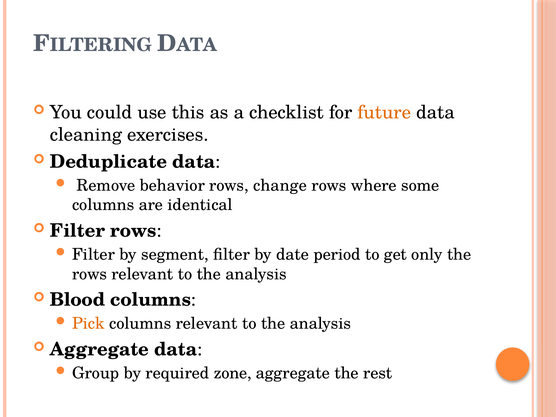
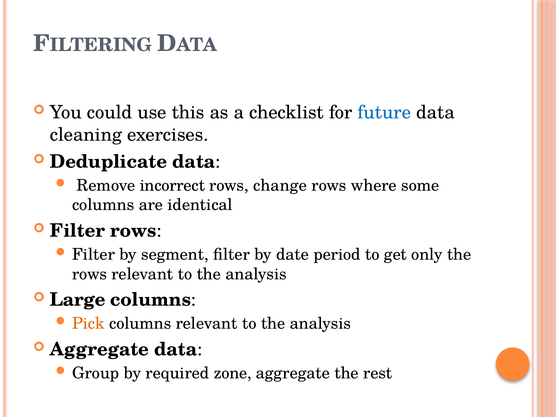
future colour: orange -> blue
behavior: behavior -> incorrect
Blood: Blood -> Large
